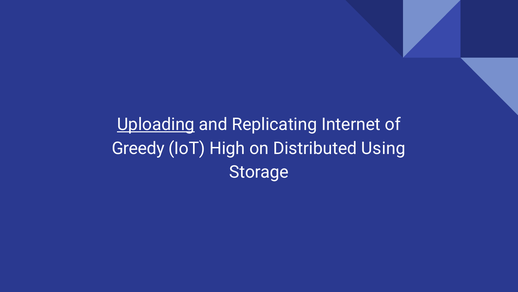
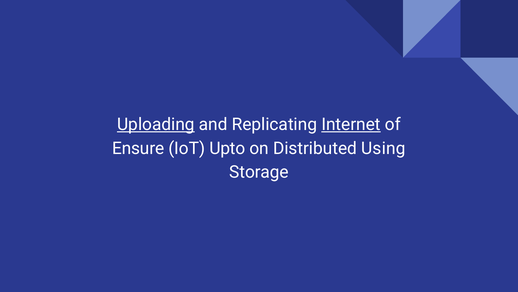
Internet underline: none -> present
Greedy: Greedy -> Ensure
High: High -> Upto
